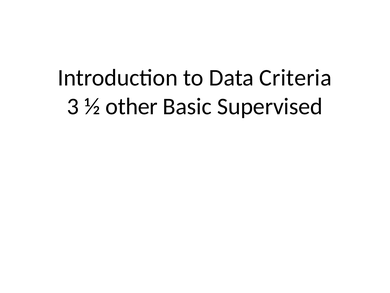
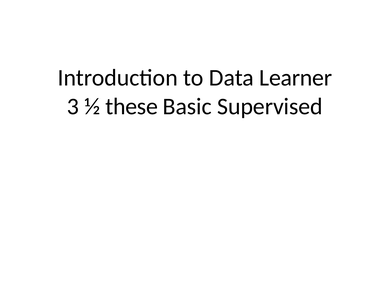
Criteria: Criteria -> Learner
other: other -> these
